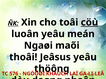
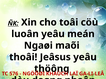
cöù underline: present -> none
